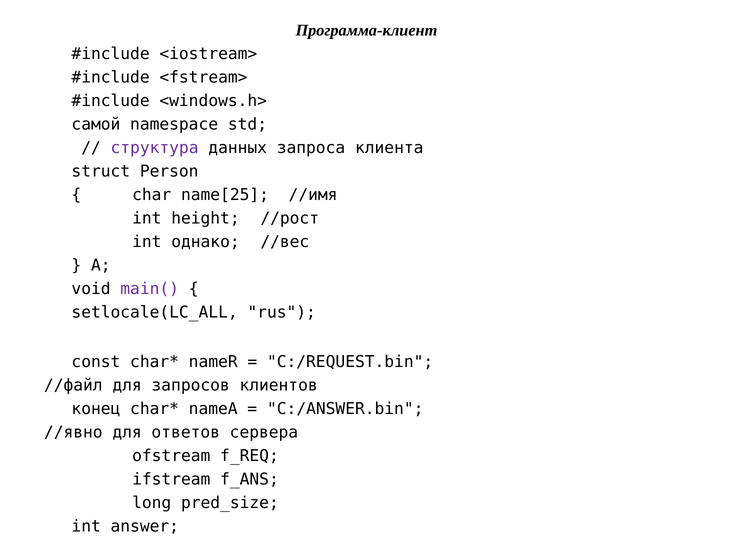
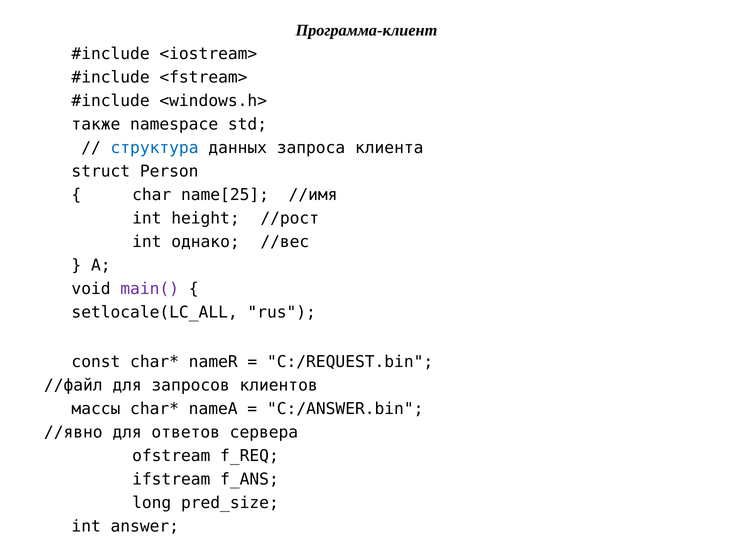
самой: самой -> также
структура colour: purple -> blue
конец: конец -> массы
